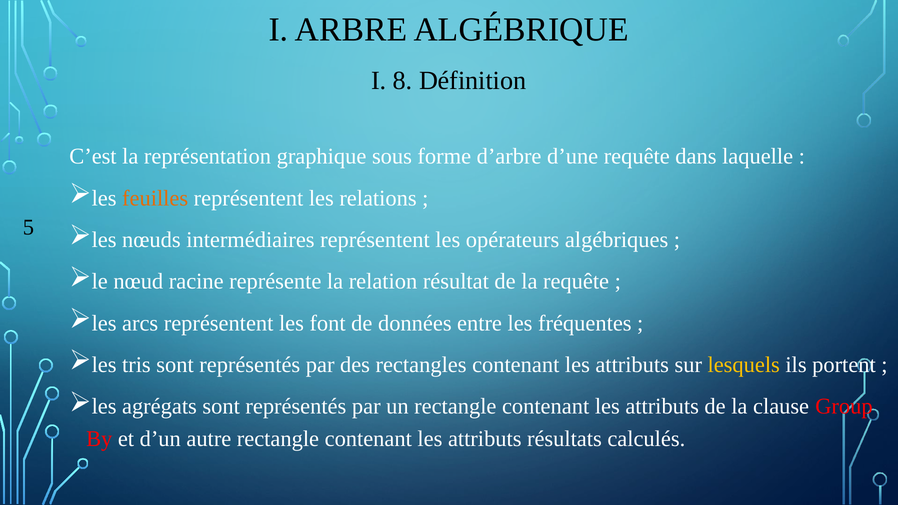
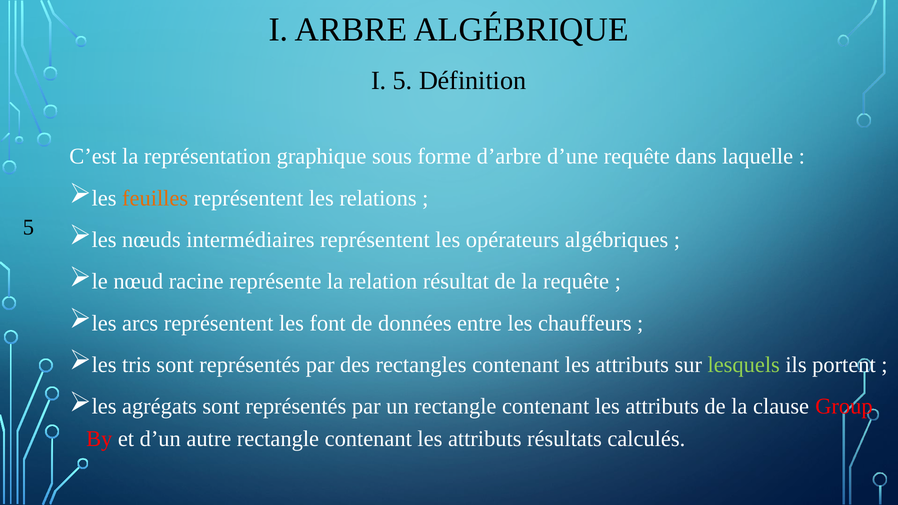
I 8: 8 -> 5
fréquentes: fréquentes -> chauffeurs
lesquels colour: yellow -> light green
